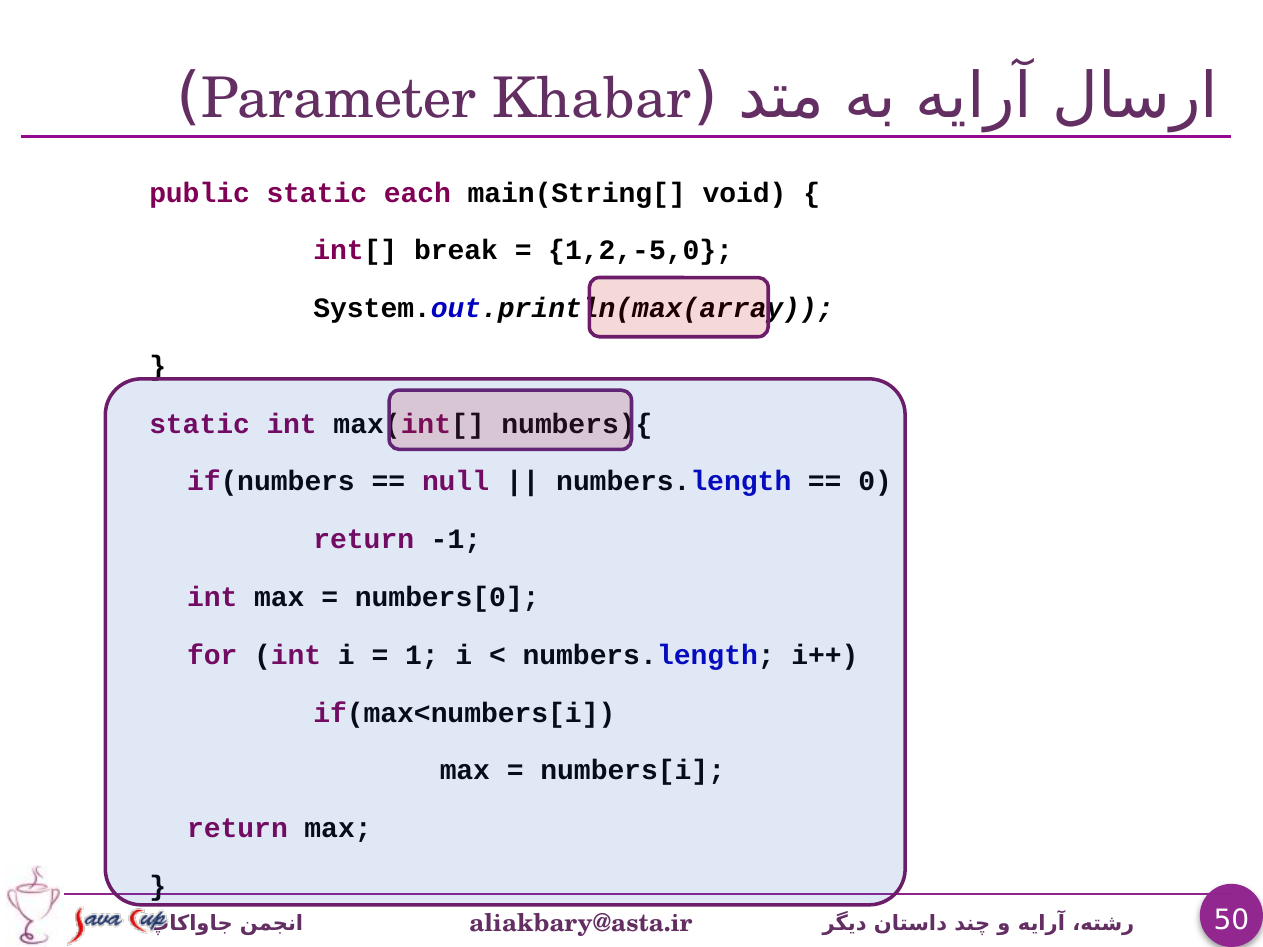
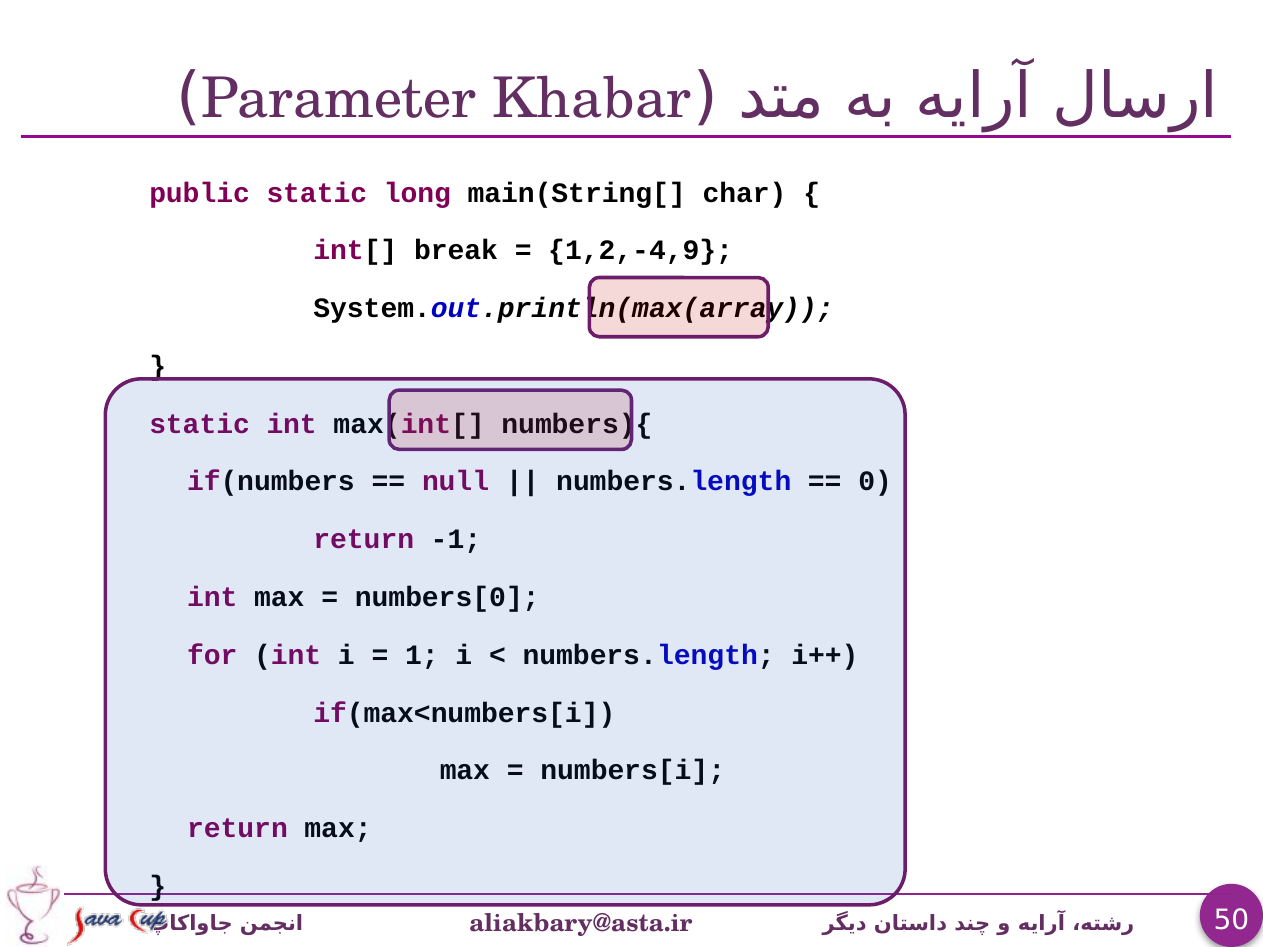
each: each -> long
void: void -> char
1,2,-5,0: 1,2,-5,0 -> 1,2,-4,9
